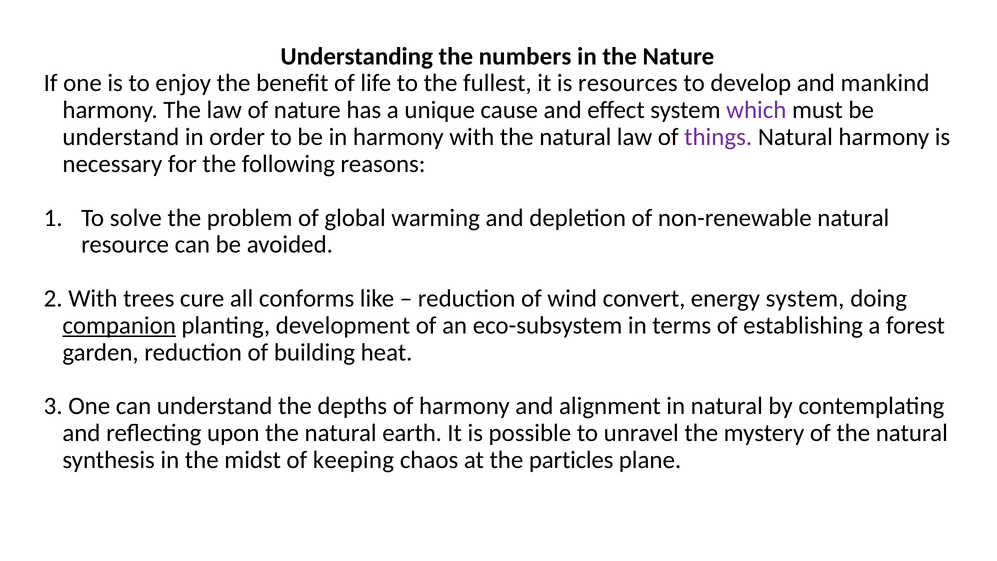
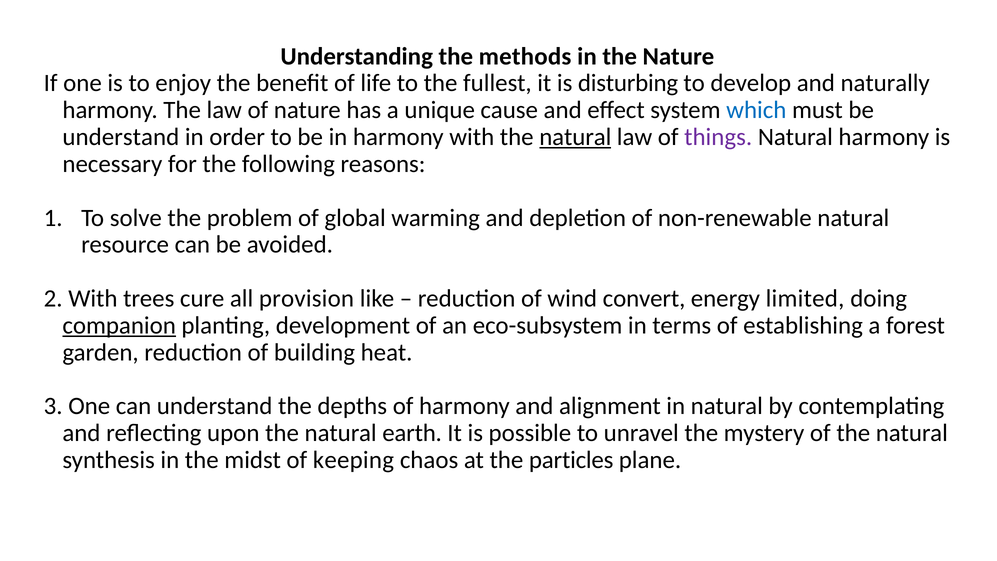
numbers: numbers -> methods
resources: resources -> disturbing
mankind: mankind -> naturally
which colour: purple -> blue
natural at (575, 137) underline: none -> present
conforms: conforms -> provision
energy system: system -> limited
